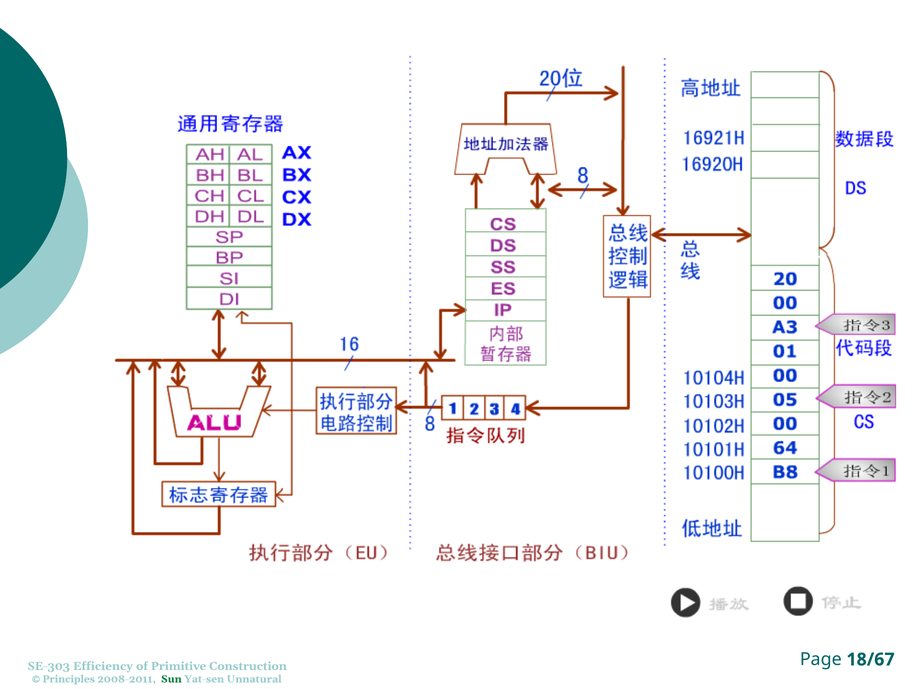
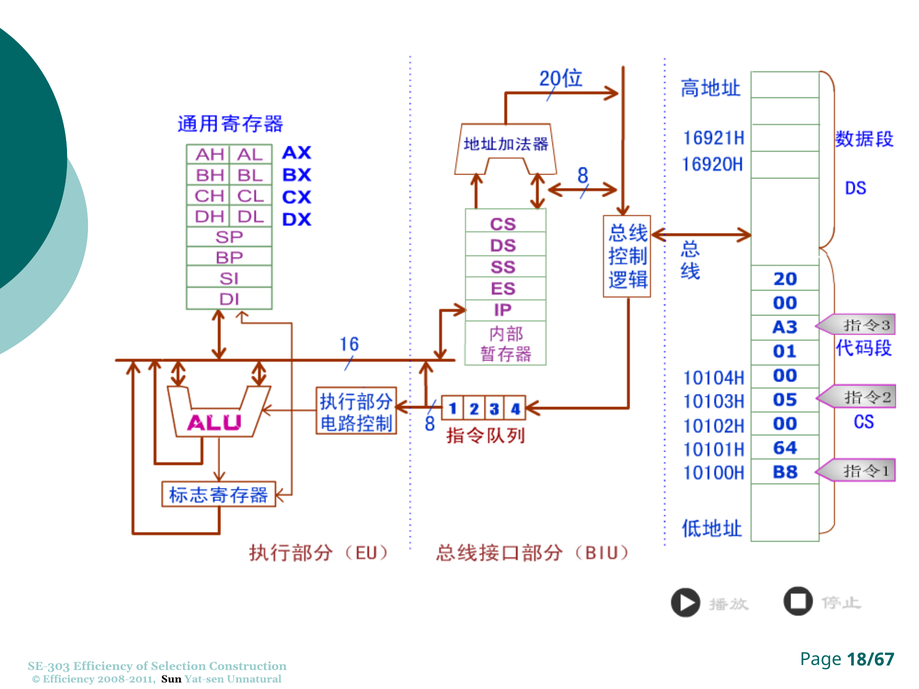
Primitive: Primitive -> Selection
Principles at (69, 679): Principles -> Efficiency
Sun colour: green -> black
